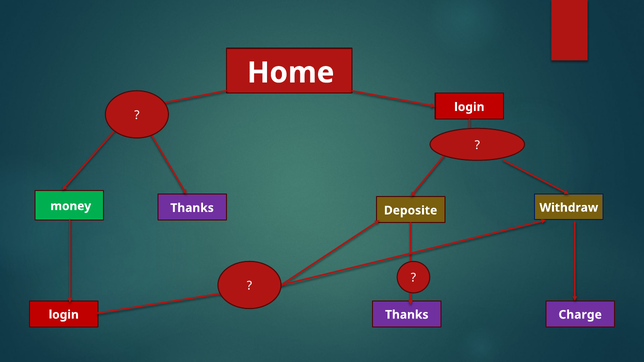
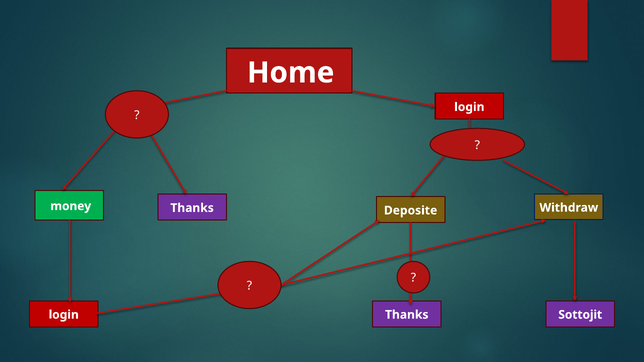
Charge: Charge -> Sottojit
